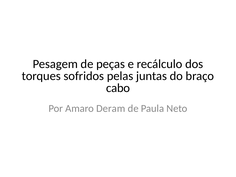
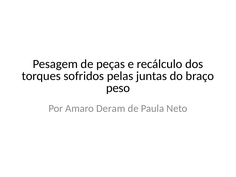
cabo: cabo -> peso
